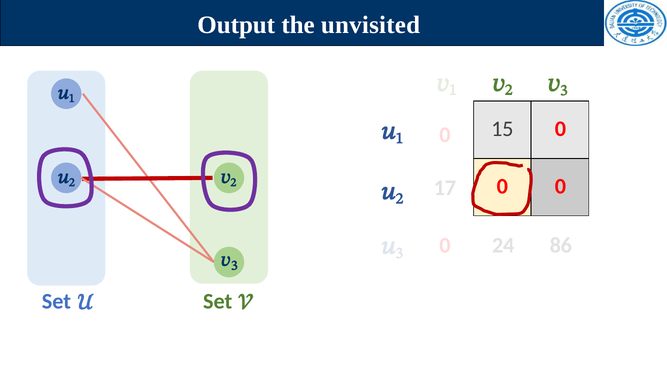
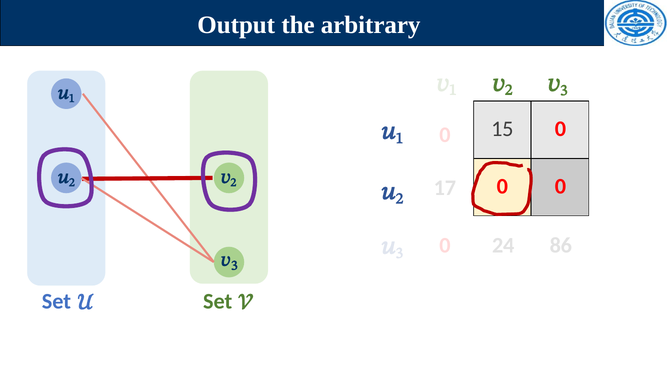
unvisited: unvisited -> arbitrary
